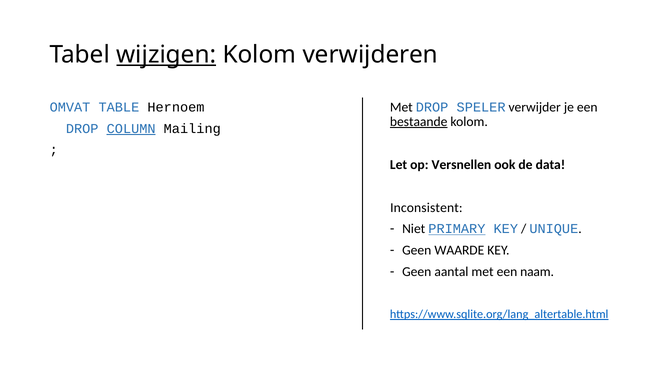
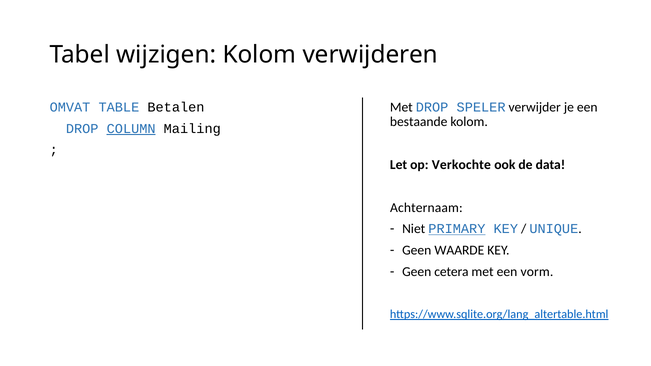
wijzigen underline: present -> none
Hernoem: Hernoem -> Betalen
bestaande underline: present -> none
Versnellen: Versnellen -> Verkochte
Inconsistent: Inconsistent -> Achternaam
aantal: aantal -> cetera
naam: naam -> vorm
